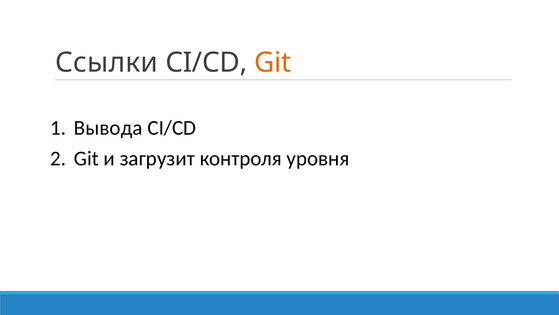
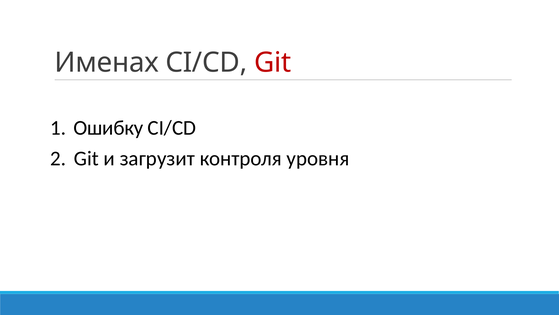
Ссылки: Ссылки -> Именах
Git at (273, 63) colour: orange -> red
Вывода: Вывода -> Ошибку
